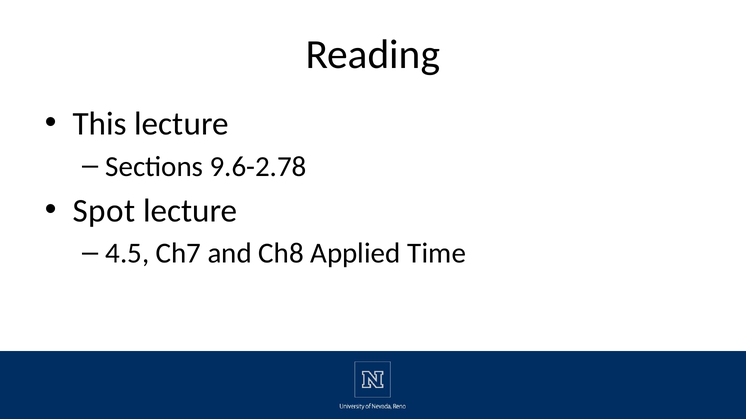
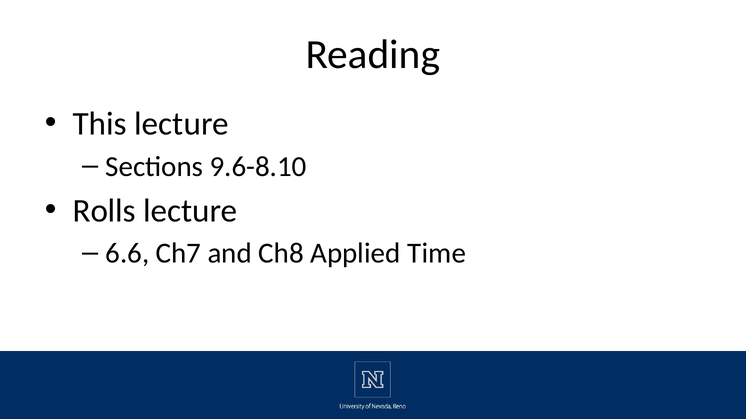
9.6-2.78: 9.6-2.78 -> 9.6-8.10
Spot: Spot -> Rolls
4.5: 4.5 -> 6.6
